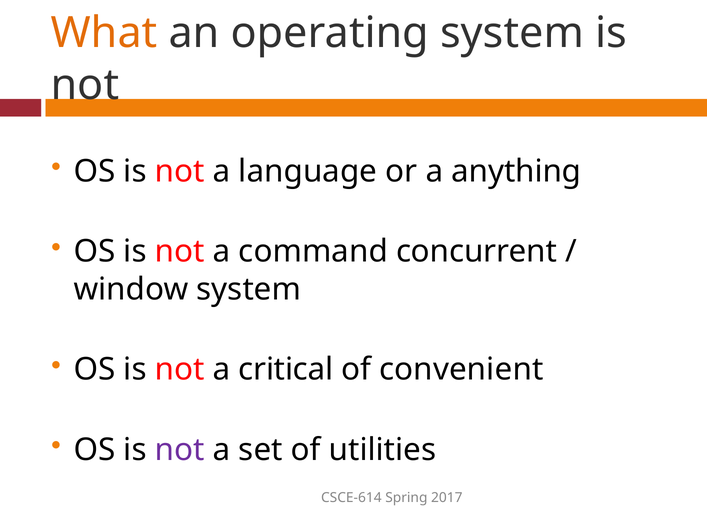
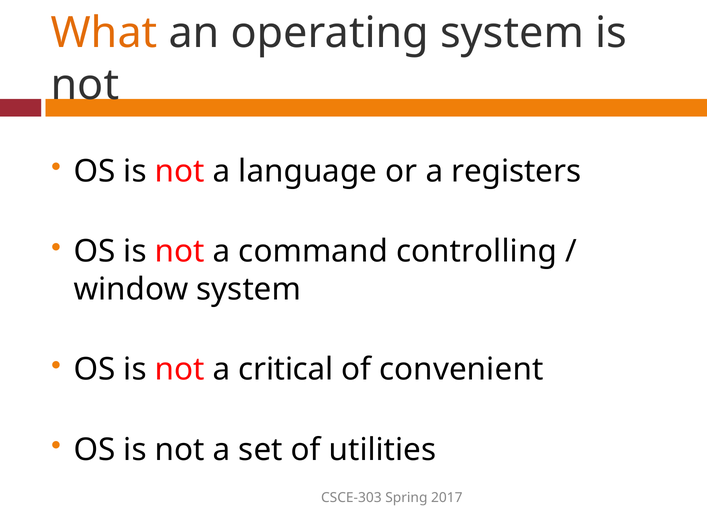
anything: anything -> registers
concurrent: concurrent -> controlling
not at (180, 450) colour: purple -> black
CSCE-614: CSCE-614 -> CSCE-303
